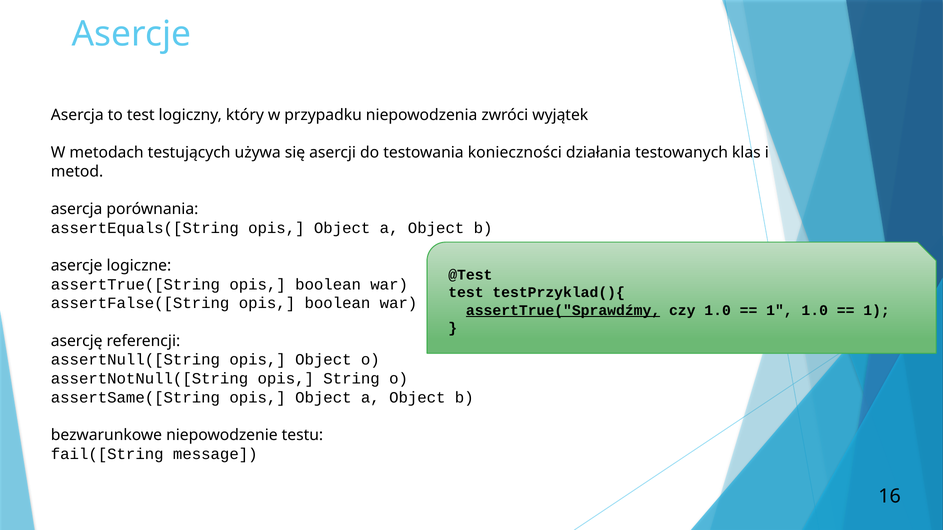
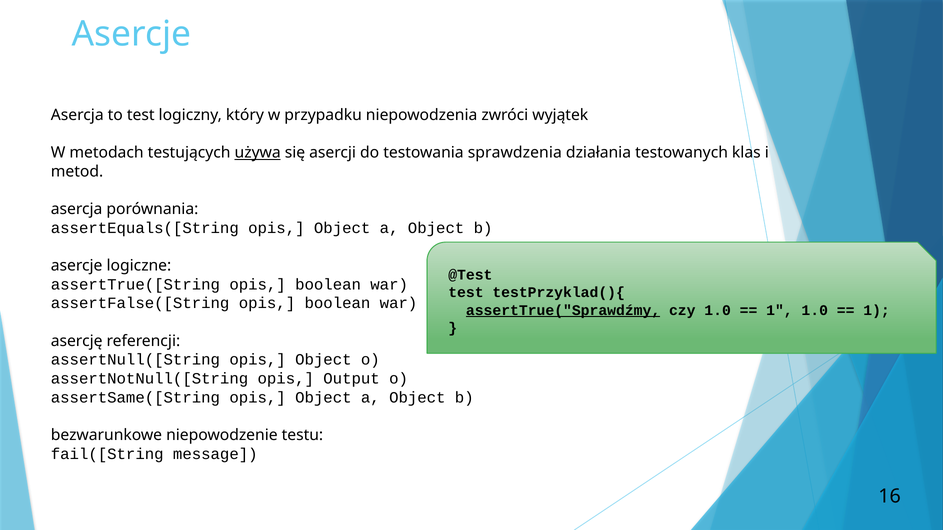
używa underline: none -> present
konieczności: konieczności -> sprawdzenia
String: String -> Output
